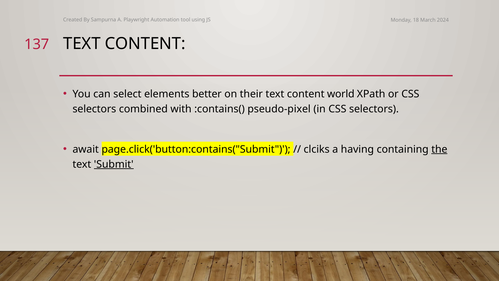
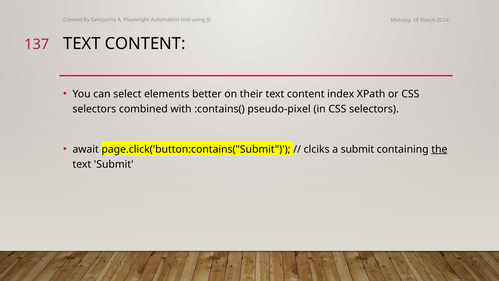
world: world -> index
a having: having -> submit
Submit at (114, 164) underline: present -> none
